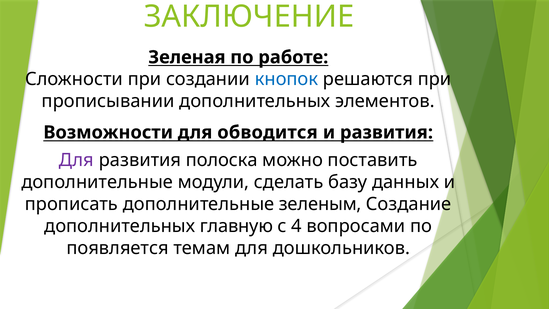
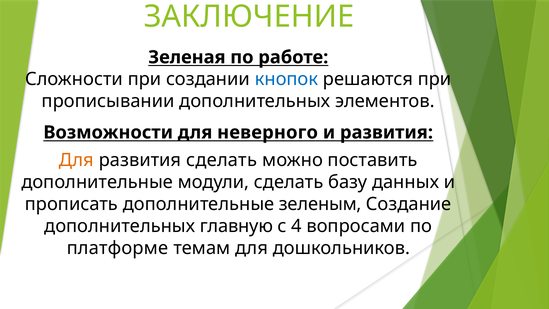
обводится: обводится -> неверного
Для at (76, 160) colour: purple -> orange
развития полоска: полоска -> сделать
появляется: появляется -> платформе
